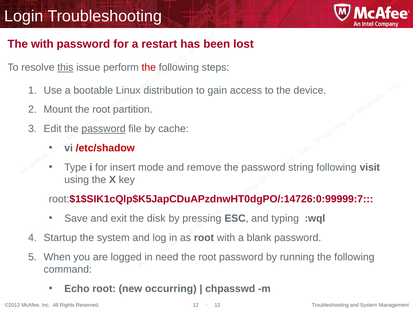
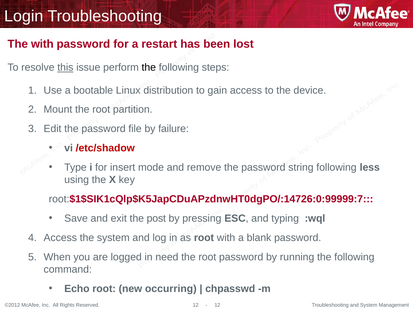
the at (149, 67) colour: red -> black
password at (104, 129) underline: present -> none
cache: cache -> failure
visit: visit -> less
disk: disk -> post
Startup at (60, 237): Startup -> Access
